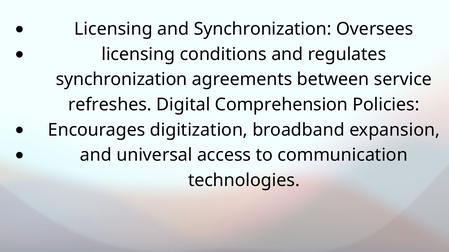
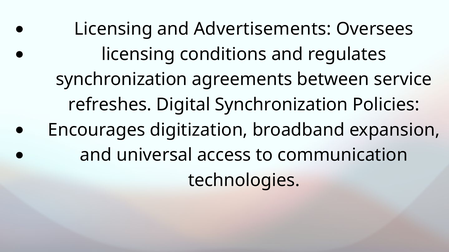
and Synchronization: Synchronization -> Advertisements
Digital Comprehension: Comprehension -> Synchronization
